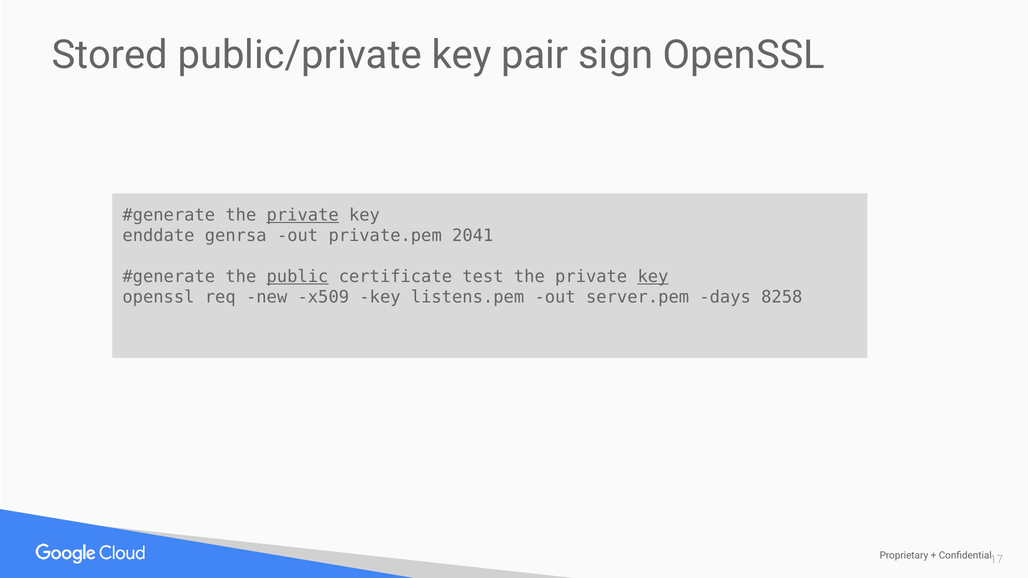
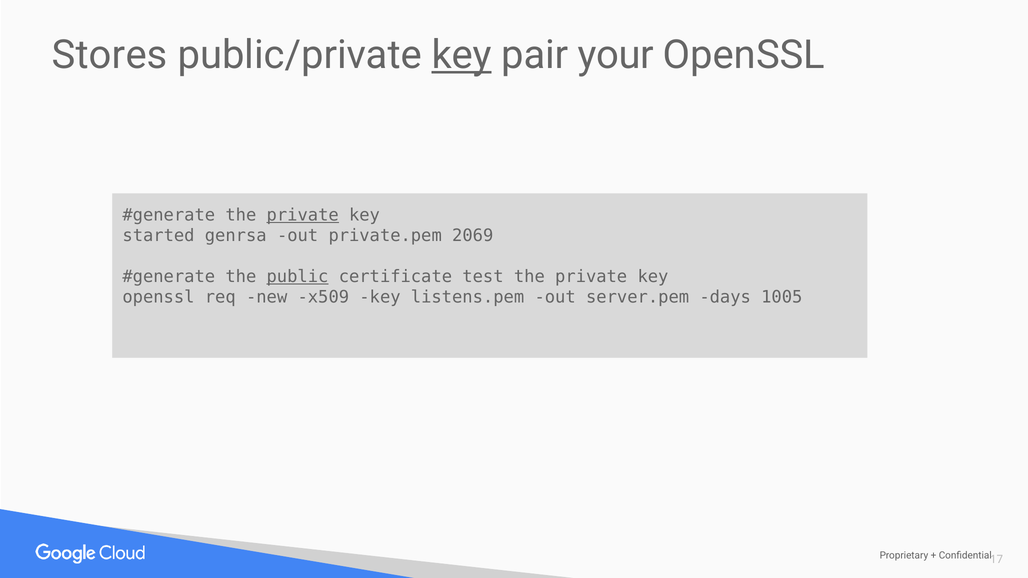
Stored: Stored -> Stores
key at (462, 55) underline: none -> present
sign: sign -> your
enddate: enddate -> started
2041: 2041 -> 2069
key at (653, 277) underline: present -> none
8258: 8258 -> 1005
